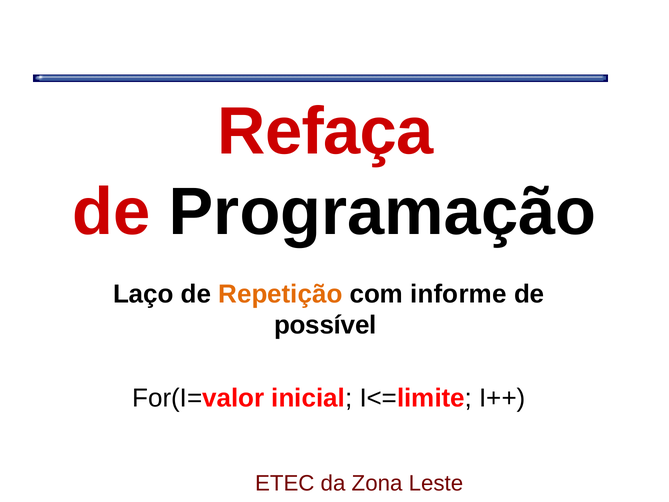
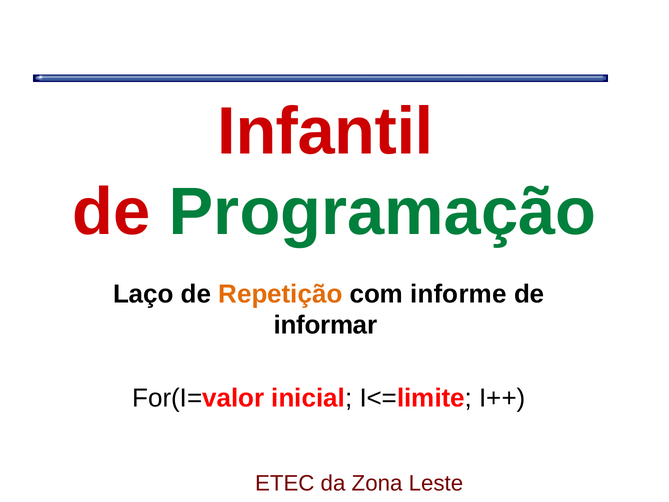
Refaça: Refaça -> Infantil
Programação colour: black -> green
possível: possível -> informar
